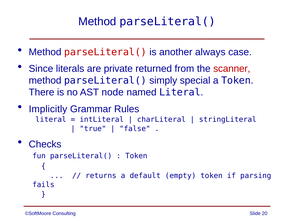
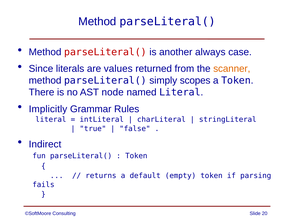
private: private -> values
scanner colour: red -> orange
special: special -> scopes
Checks: Checks -> Indirect
